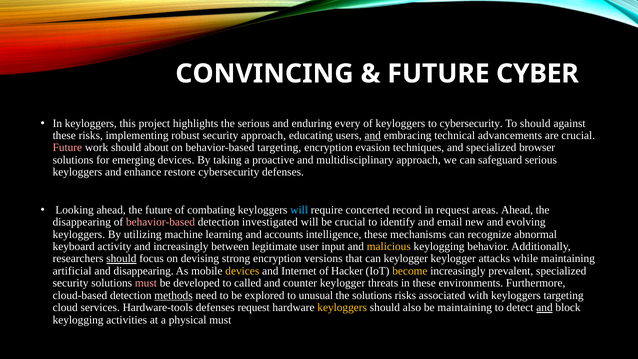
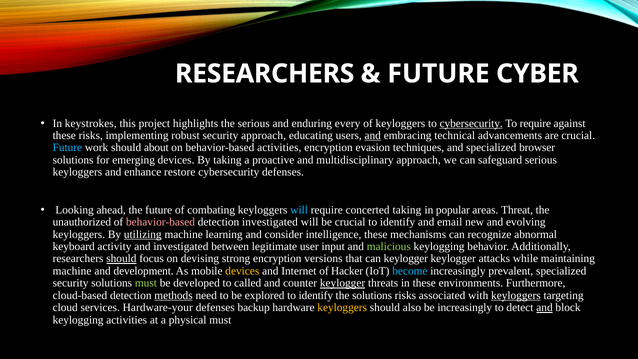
CONVINCING at (264, 74): CONVINCING -> RESEARCHERS
In keyloggers: keyloggers -> keystrokes
cybersecurity at (471, 123) underline: none -> present
To should: should -> require
Future at (67, 148) colour: pink -> light blue
behavior-based targeting: targeting -> activities
concerted record: record -> taking
in request: request -> popular
areas Ahead: Ahead -> Threat
disappearing at (82, 222): disappearing -> unauthorized
utilizing underline: none -> present
accounts: accounts -> consider
and increasingly: increasingly -> investigated
malicious colour: yellow -> light green
artificial at (72, 271): artificial -> machine
and disappearing: disappearing -> development
become colour: yellow -> light blue
must at (146, 283) colour: pink -> light green
keylogger at (343, 283) underline: none -> present
explored to unusual: unusual -> identify
keyloggers at (516, 295) underline: none -> present
Hardware-tools: Hardware-tools -> Hardware-your
defenses request: request -> backup
be maintaining: maintaining -> increasingly
